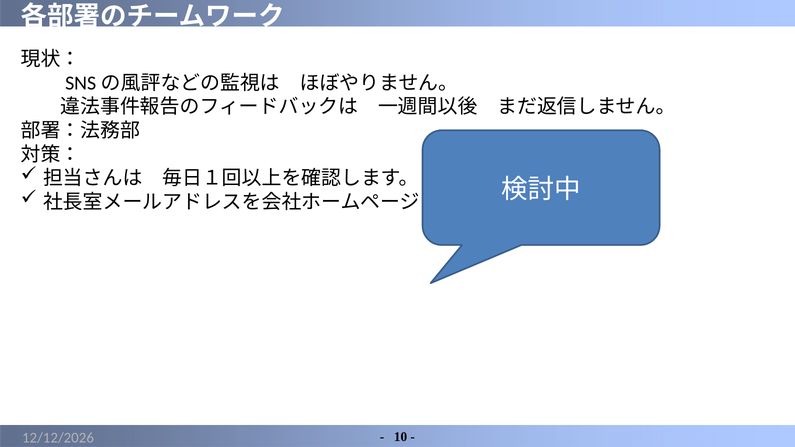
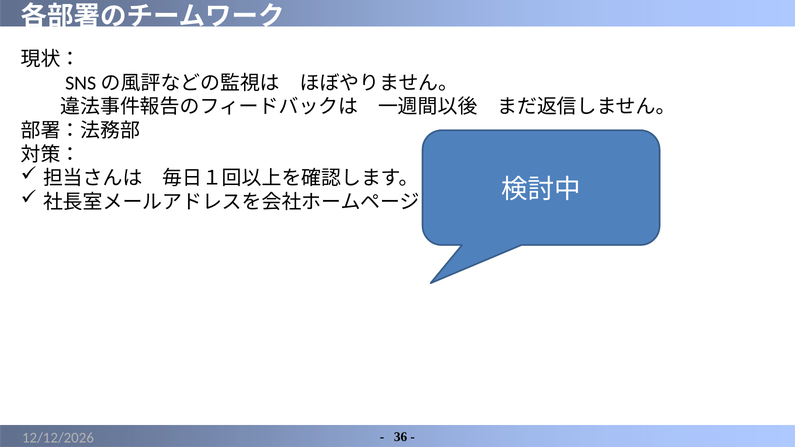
10: 10 -> 36
